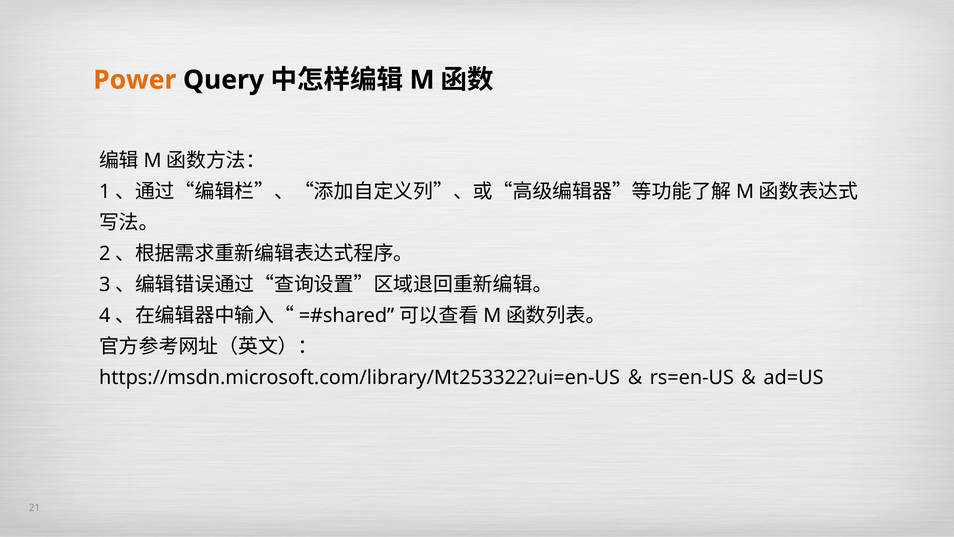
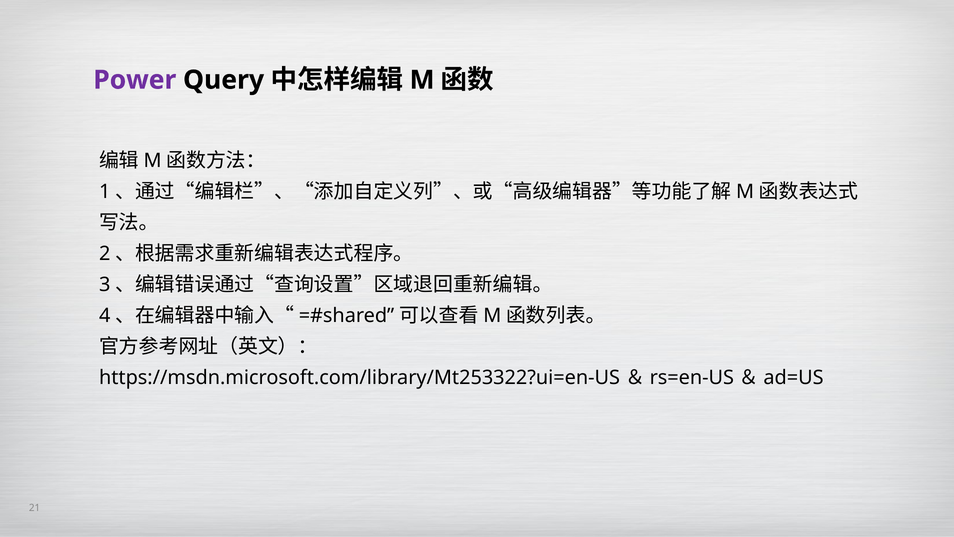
Power colour: orange -> purple
